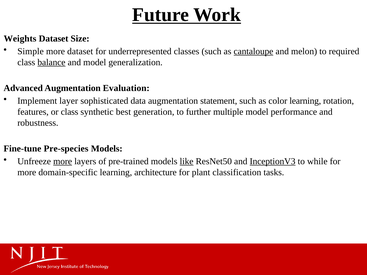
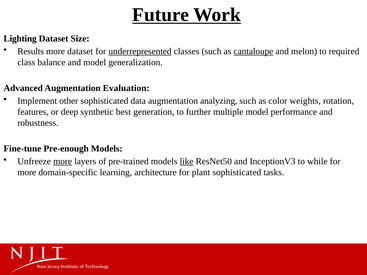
Weights: Weights -> Lighting
Simple: Simple -> Results
underrepresented underline: none -> present
balance underline: present -> none
layer: layer -> other
statement: statement -> analyzing
color learning: learning -> weights
or class: class -> deep
Pre-species: Pre-species -> Pre-enough
InceptionV3 underline: present -> none
plant classification: classification -> sophisticated
